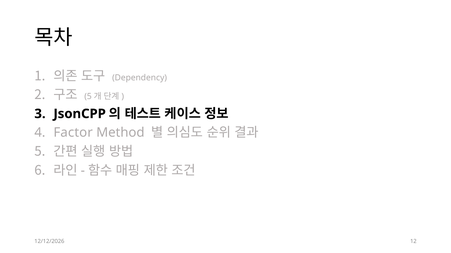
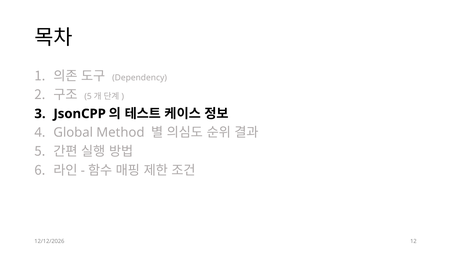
Factor: Factor -> Global
